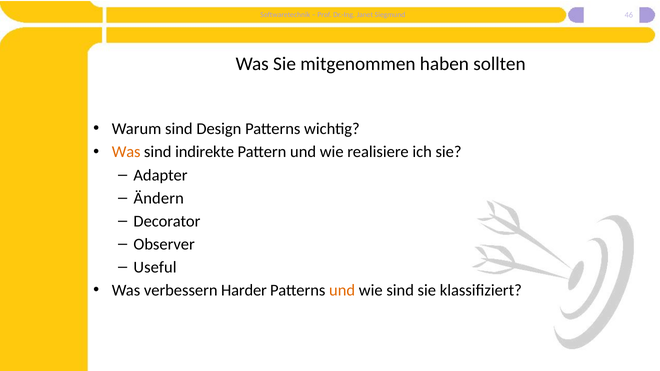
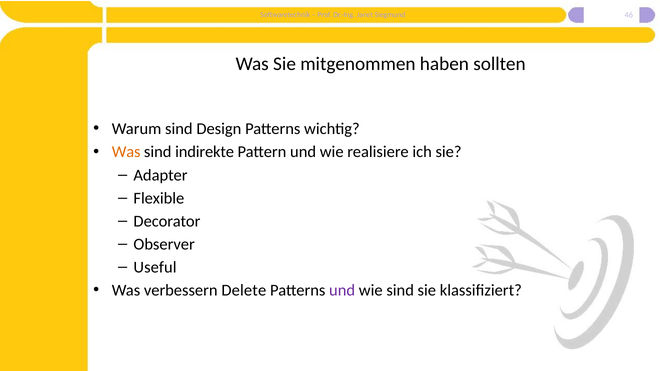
Ändern: Ändern -> Flexible
Harder: Harder -> Delete
und at (342, 291) colour: orange -> purple
